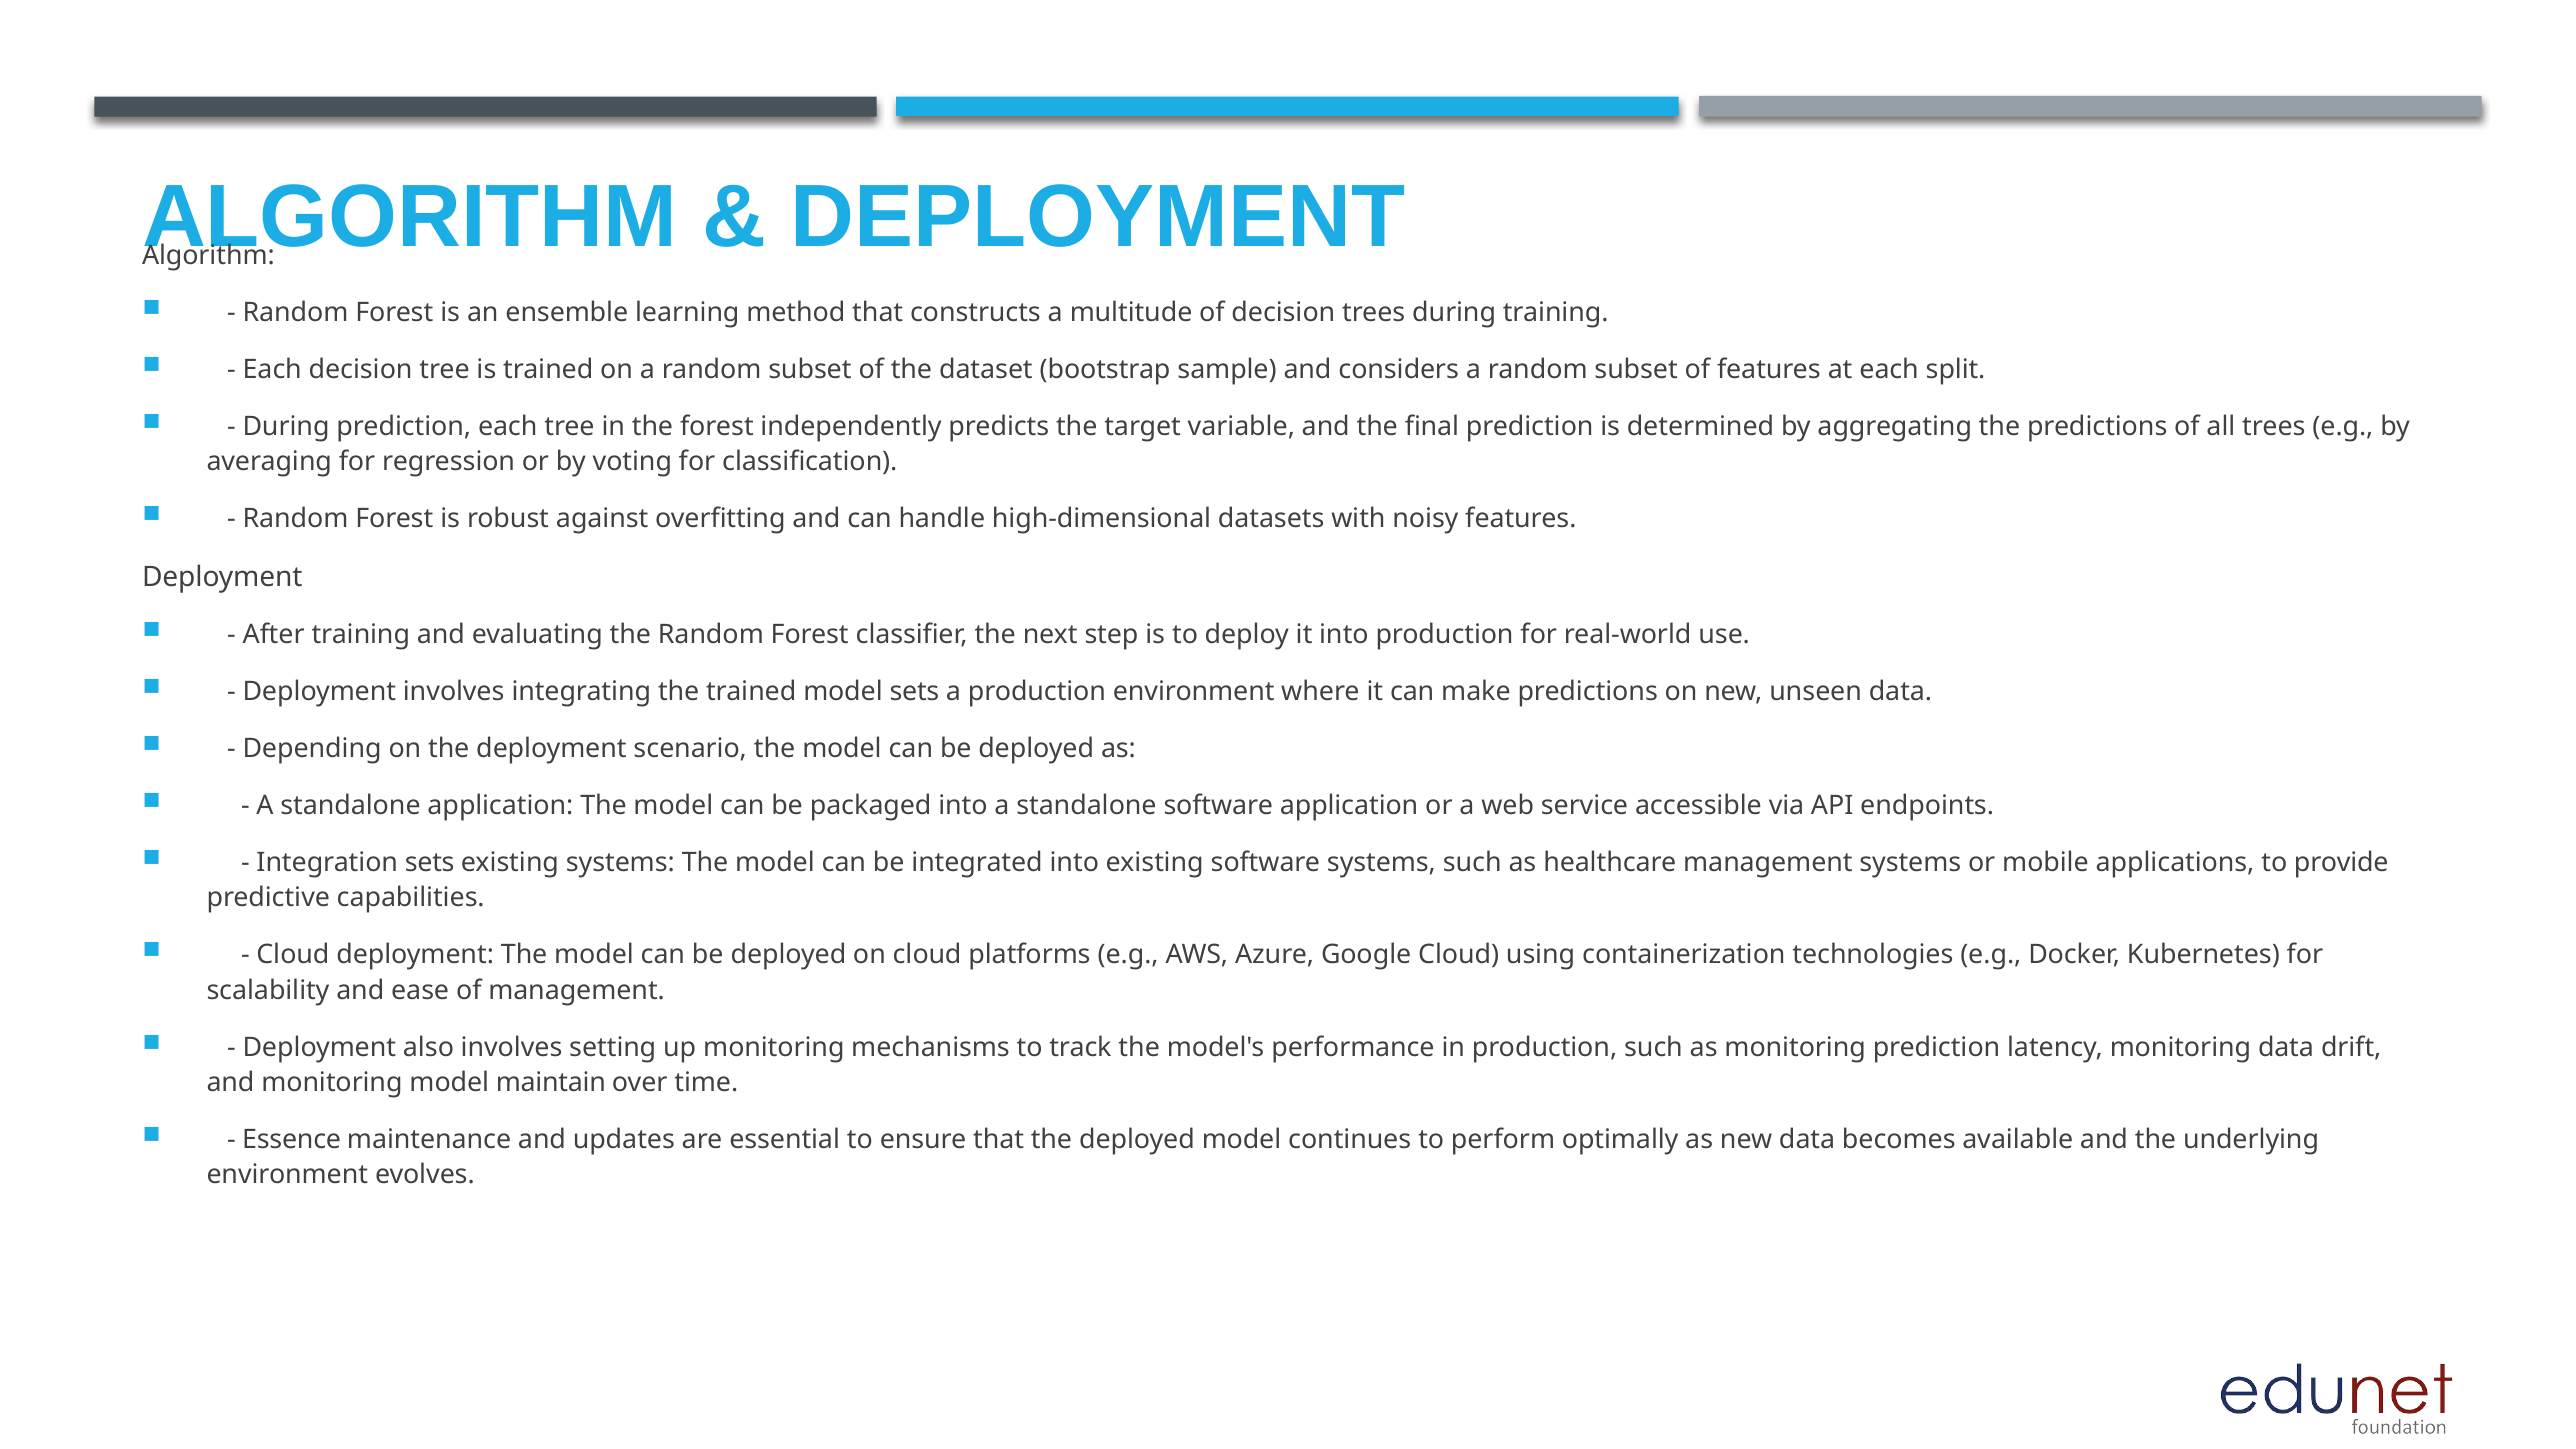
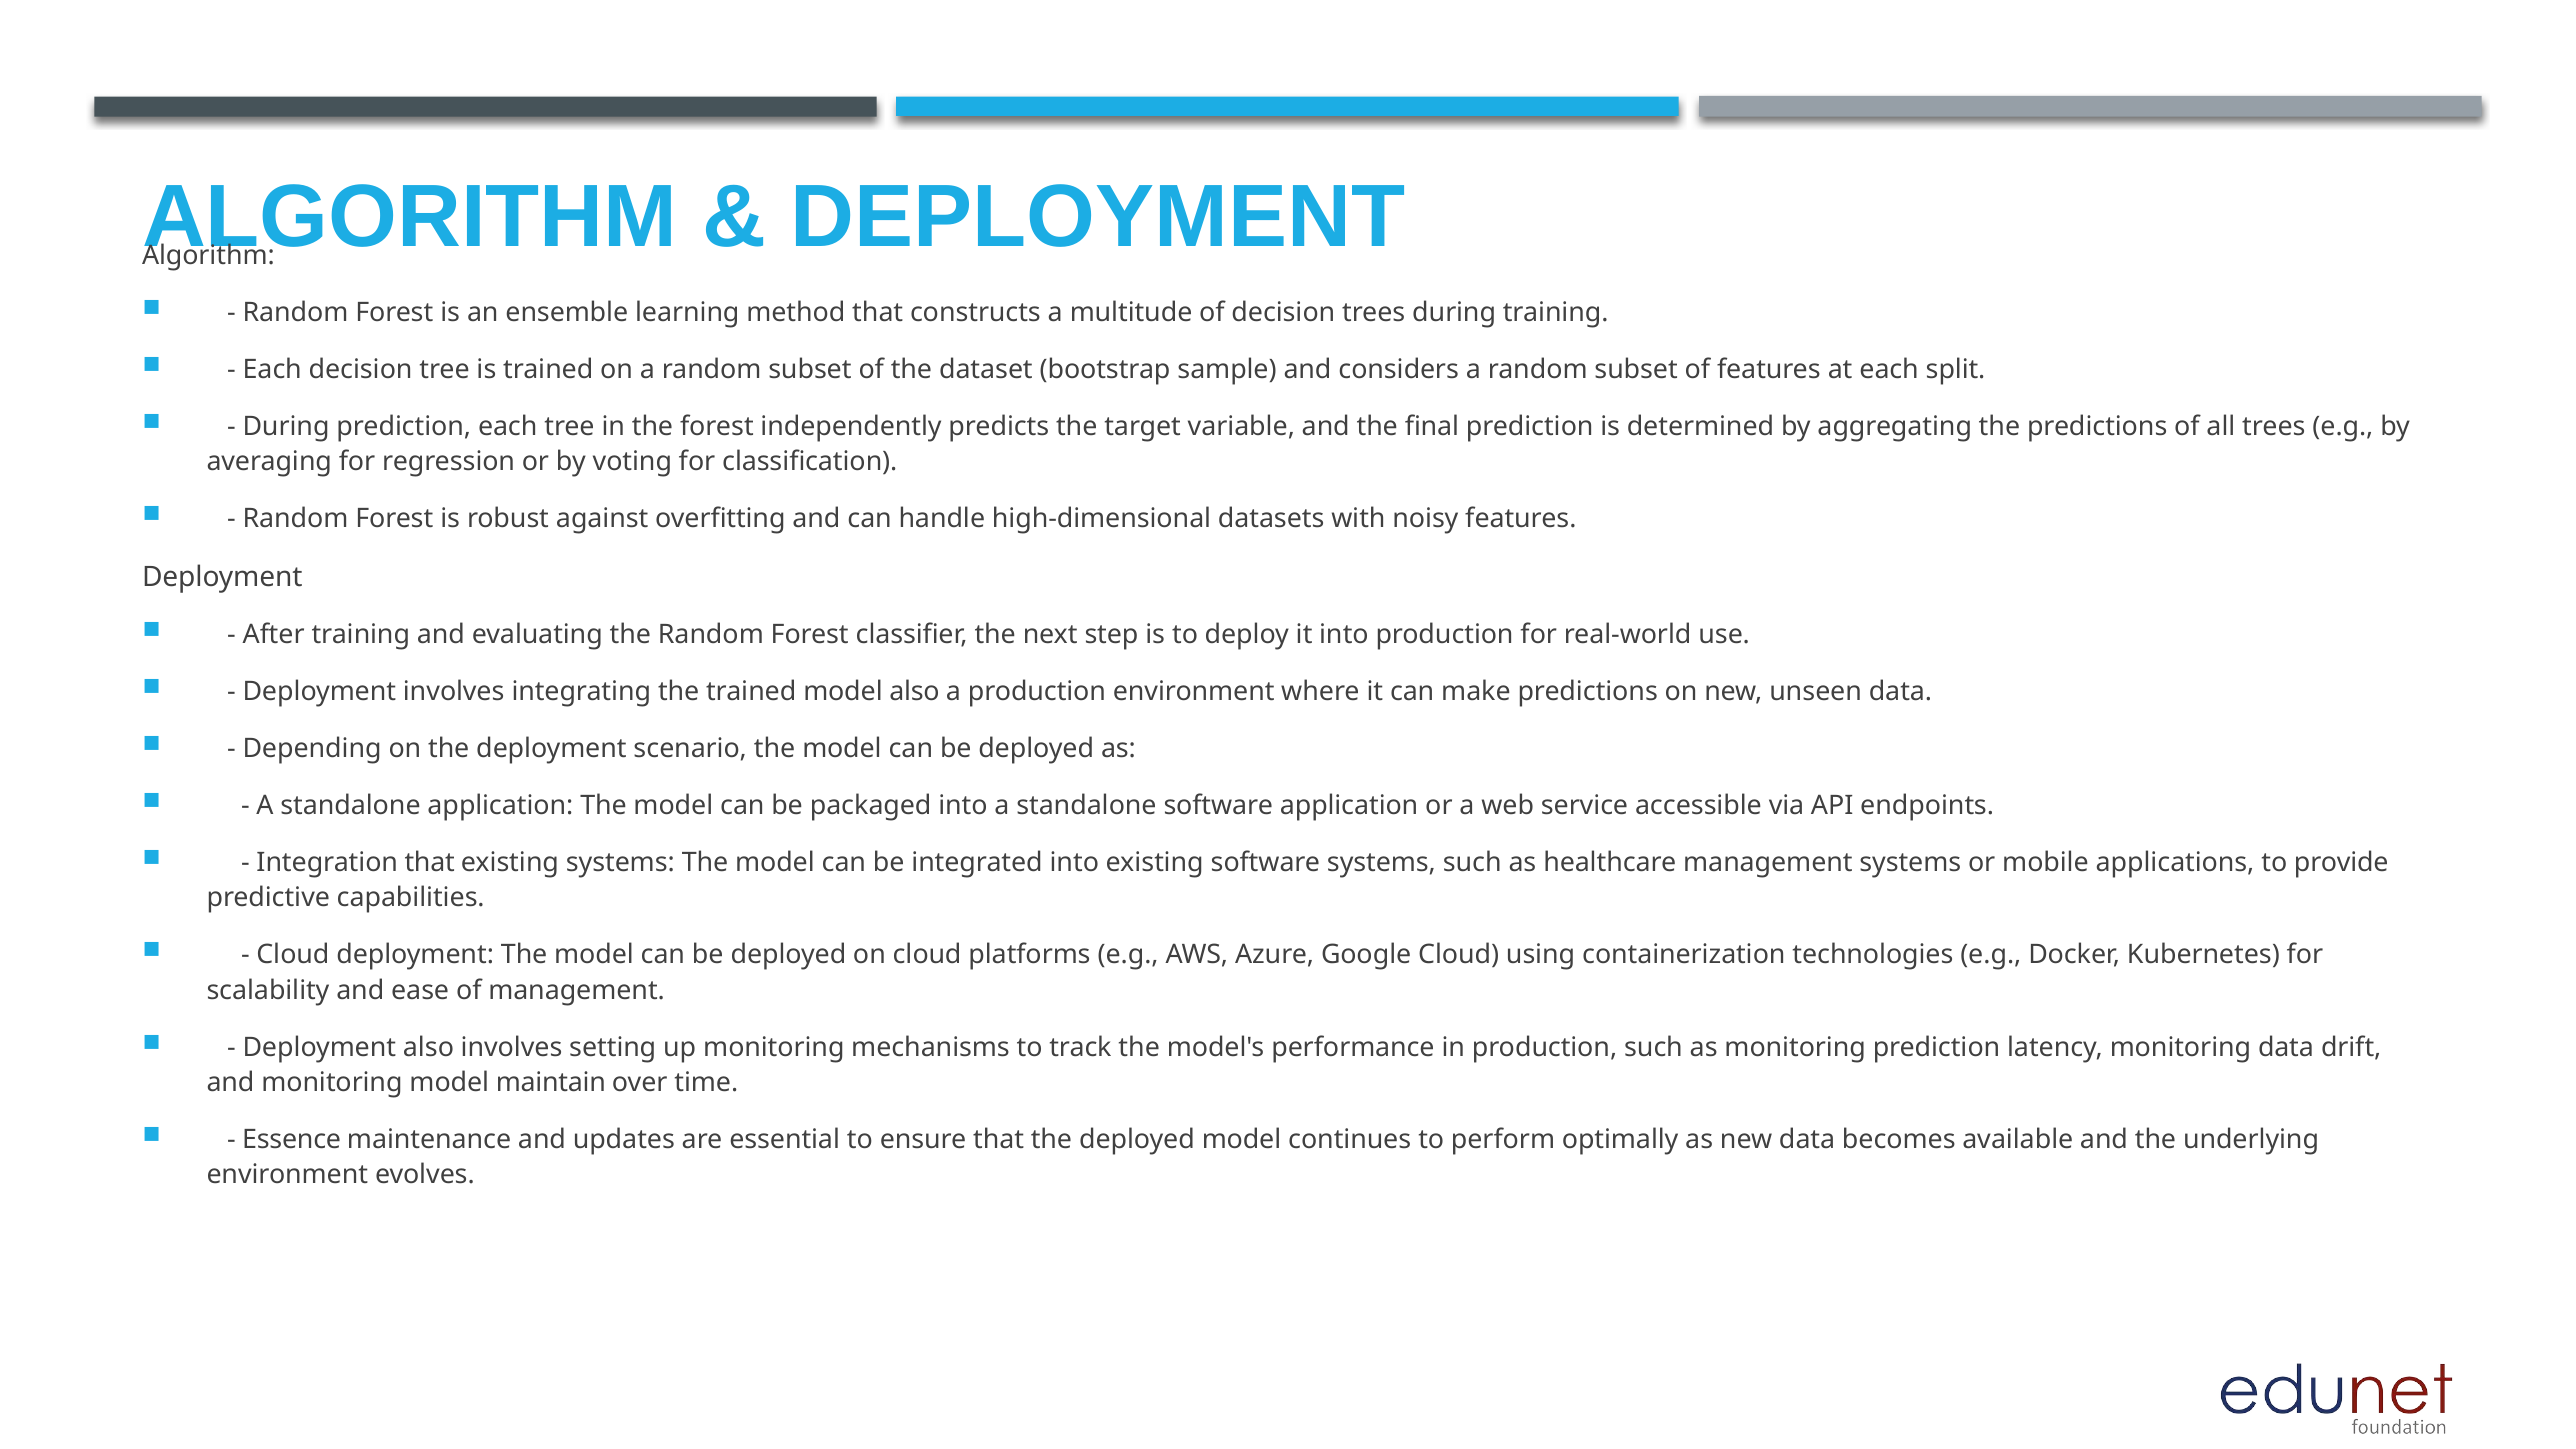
model sets: sets -> also
Integration sets: sets -> that
